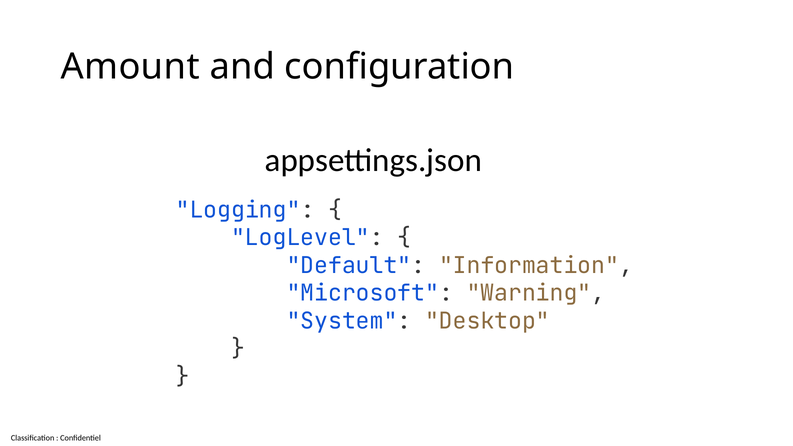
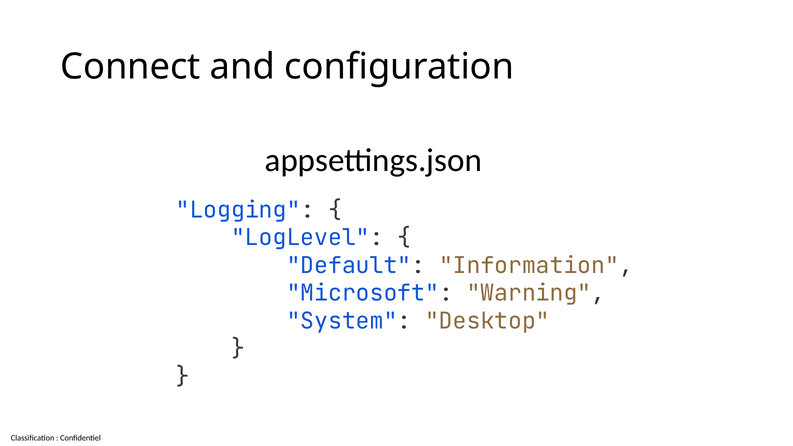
Amount: Amount -> Connect
